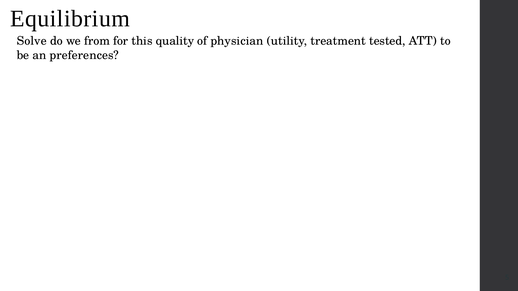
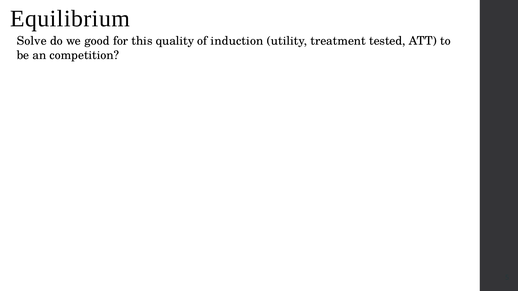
from: from -> good
physician: physician -> induction
preferences: preferences -> competition
